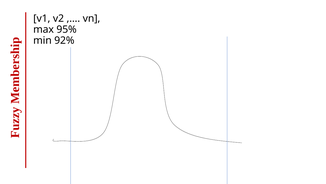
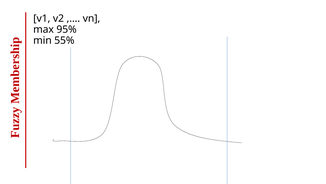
92%: 92% -> 55%
